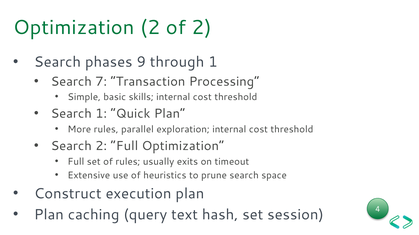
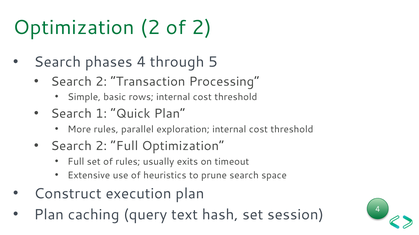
phases 9: 9 -> 4
through 1: 1 -> 5
7 at (101, 82): 7 -> 2
skills: skills -> rows
